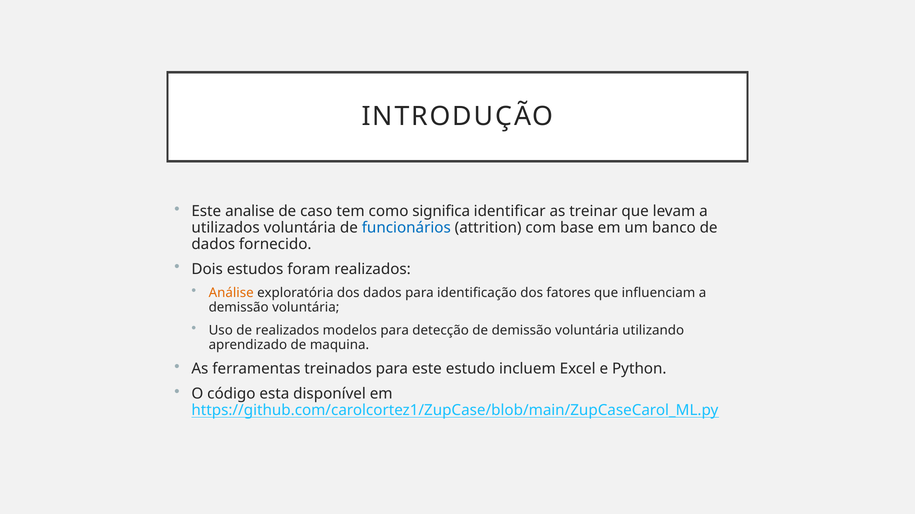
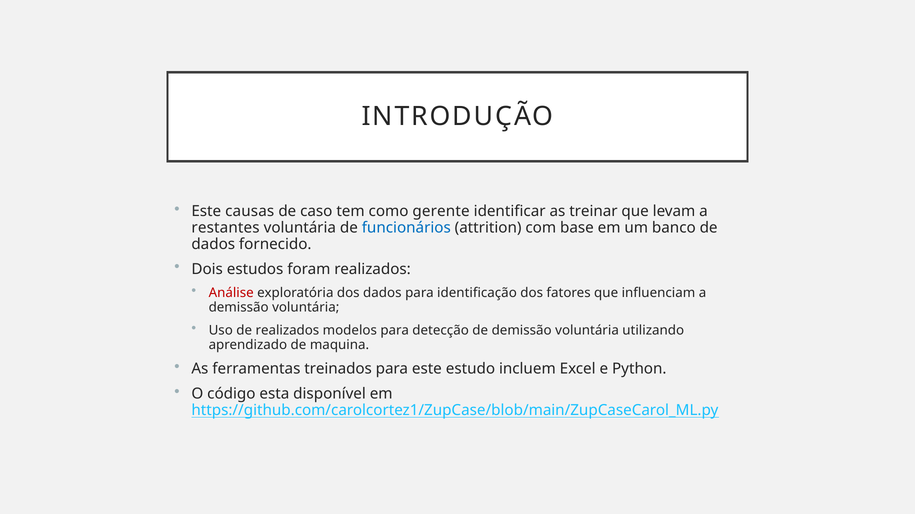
analise: analise -> causas
significa: significa -> gerente
utilizados: utilizados -> restantes
Análise colour: orange -> red
